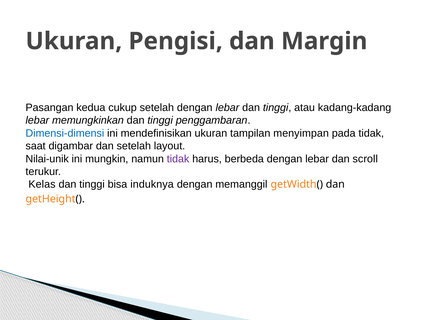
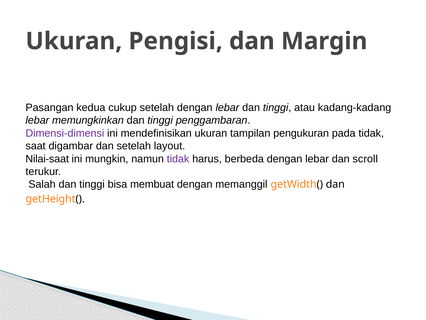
Dimensi-dimensi colour: blue -> purple
menyimpan: menyimpan -> pengukuran
Nilai-unik: Nilai-unik -> Nilai-saat
Kelas: Kelas -> Salah
induknya: induknya -> membuat
